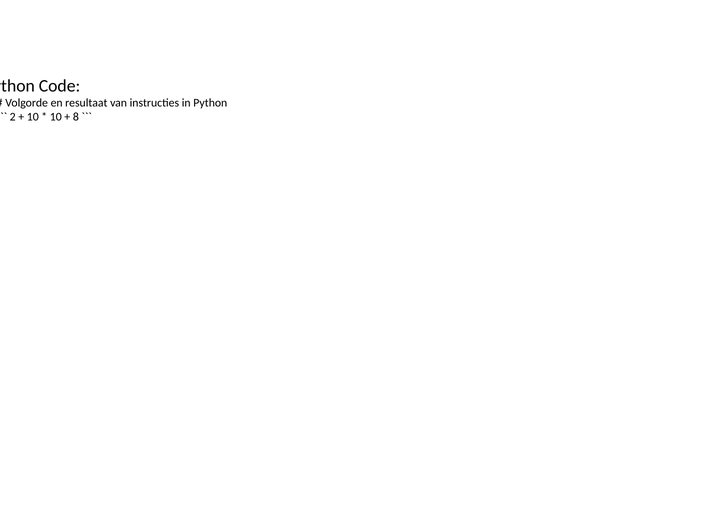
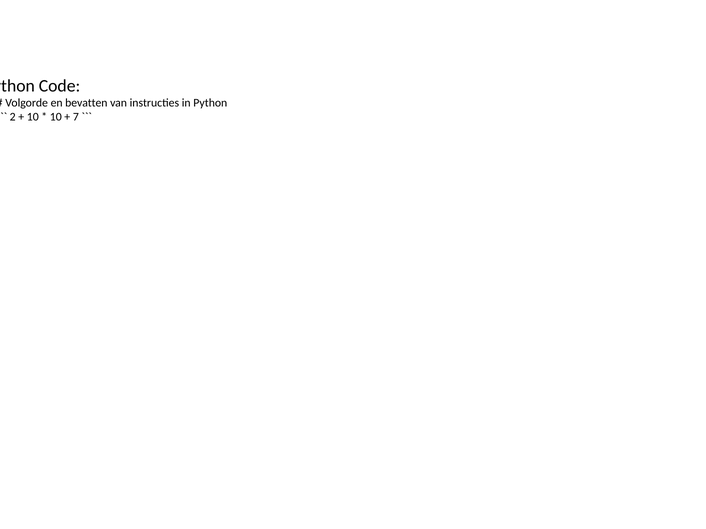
resultaat: resultaat -> bevatten
8: 8 -> 7
